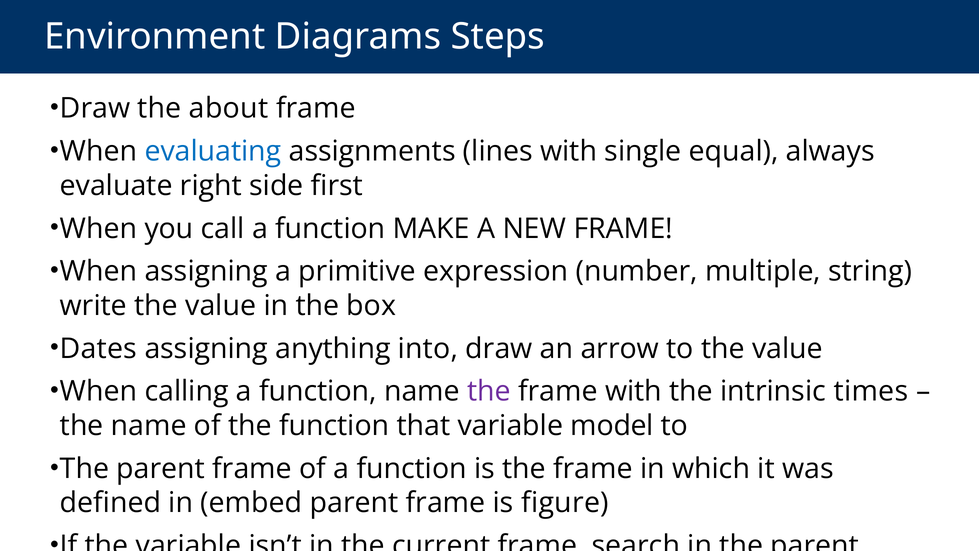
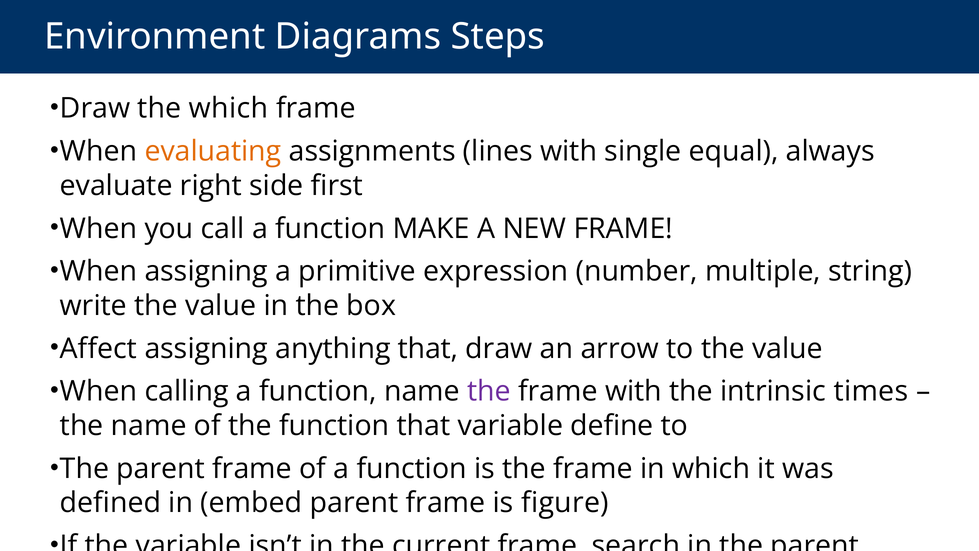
the about: about -> which
evaluating colour: blue -> orange
Dates: Dates -> Affect
anything into: into -> that
model: model -> define
